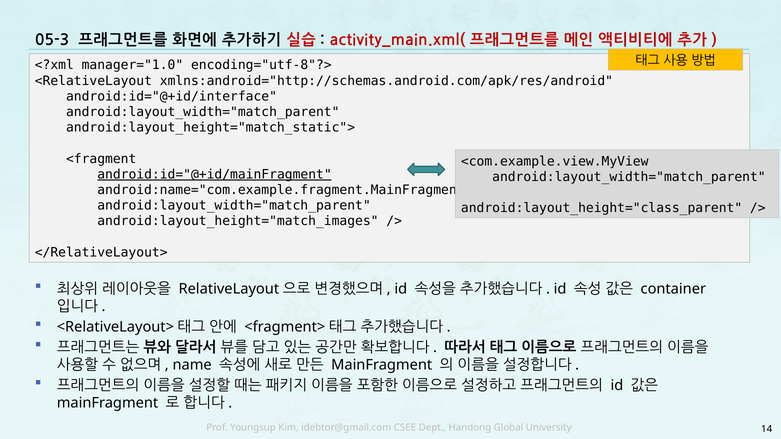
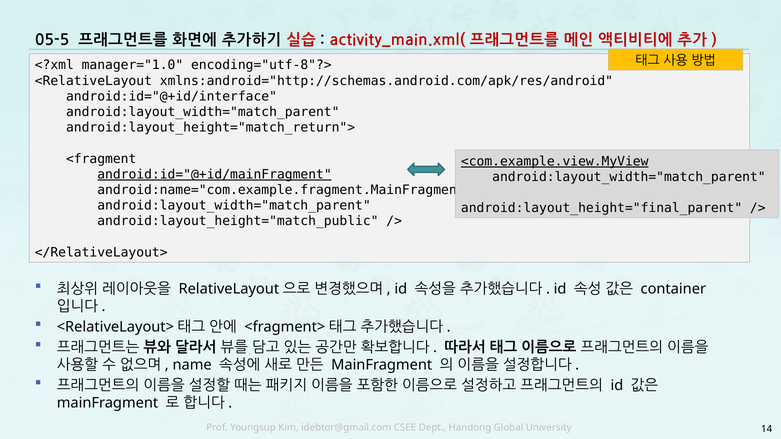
05-3: 05-3 -> 05-5
android:layout_height="match_static">: android:layout_height="match_static"> -> android:layout_height="match_return">
<com.example.view.MyView underline: none -> present
android:layout_height="class_parent: android:layout_height="class_parent -> android:layout_height="final_parent
android:layout_height="match_images: android:layout_height="match_images -> android:layout_height="match_public
